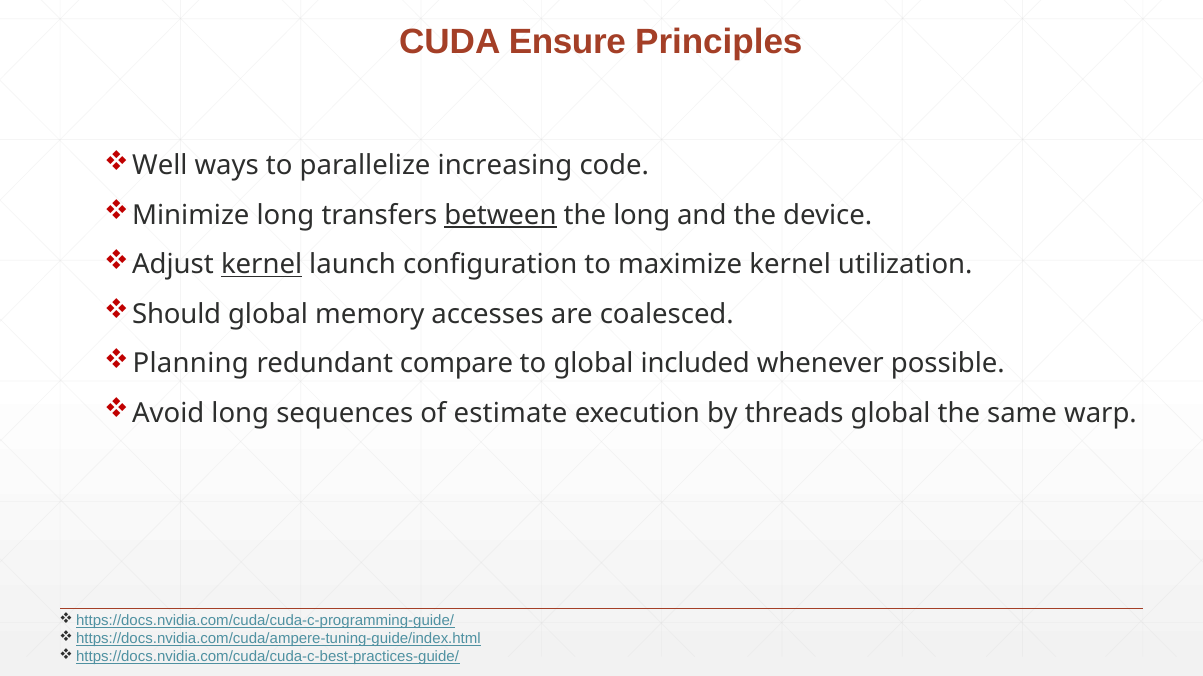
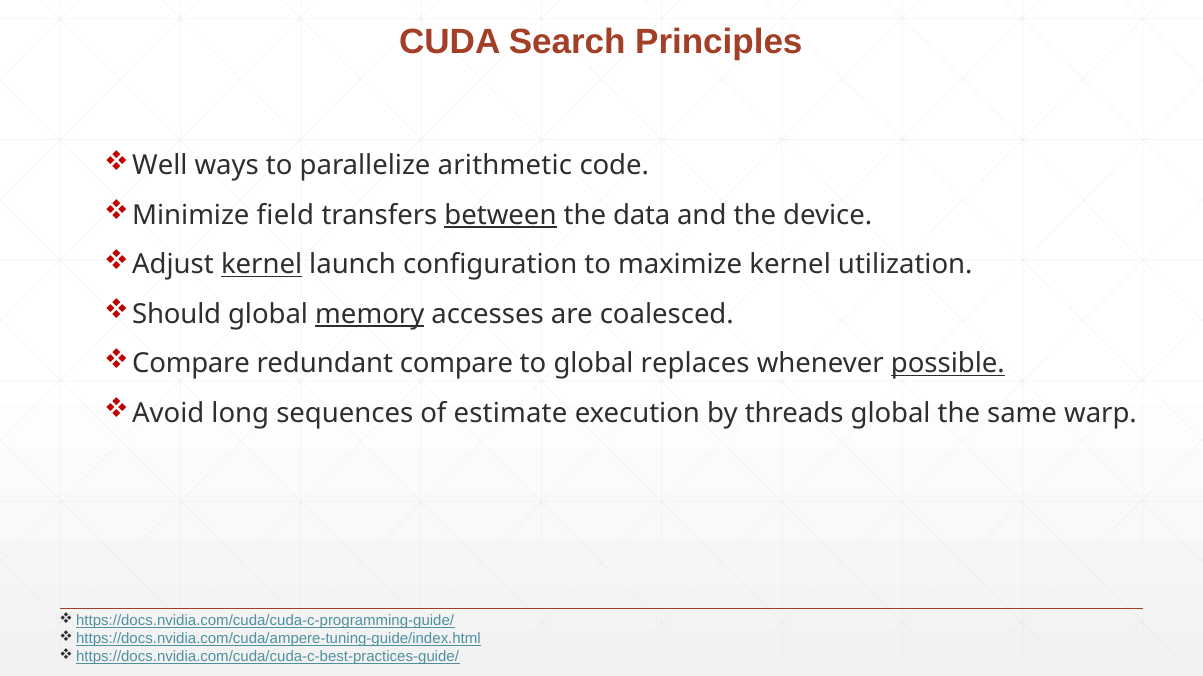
Ensure: Ensure -> Search
increasing: increasing -> arithmetic
Minimize long: long -> field
the long: long -> data
memory underline: none -> present
Planning at (191, 364): Planning -> Compare
included: included -> replaces
possible underline: none -> present
